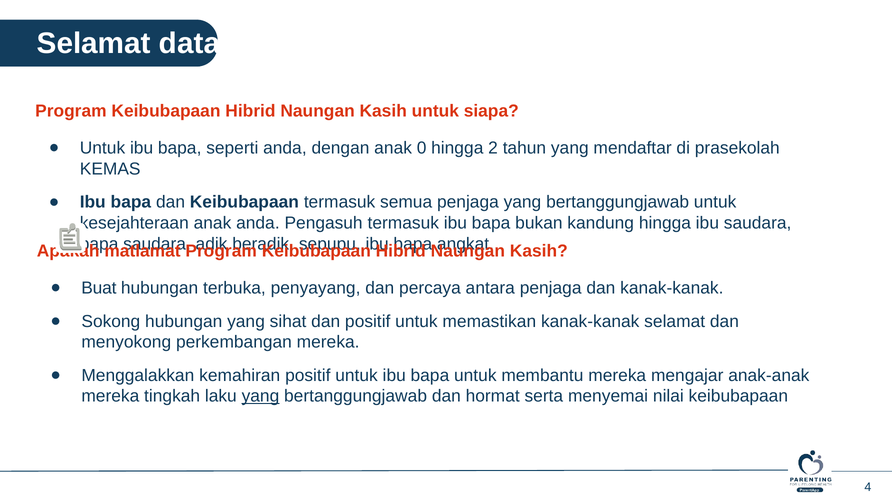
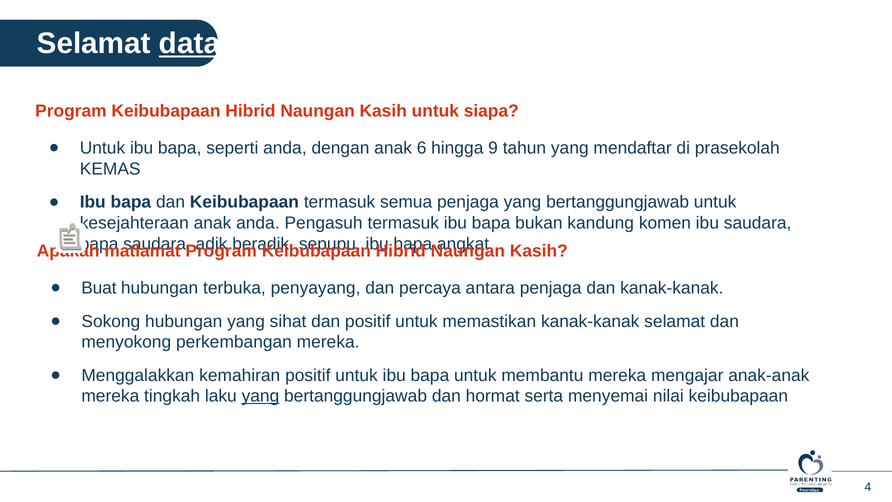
datang underline: none -> present
0: 0 -> 6
2: 2 -> 9
kandung hingga: hingga -> komen
